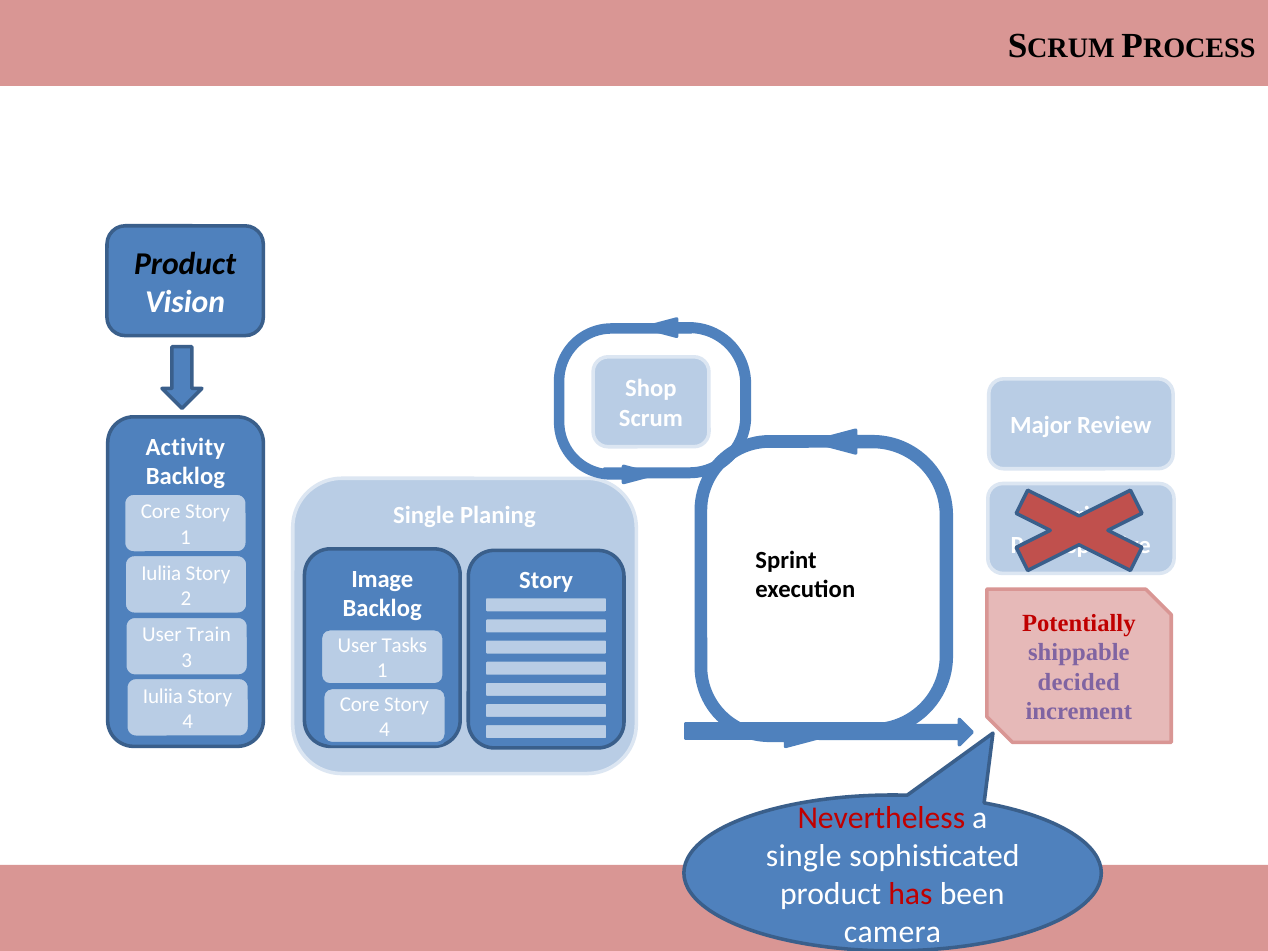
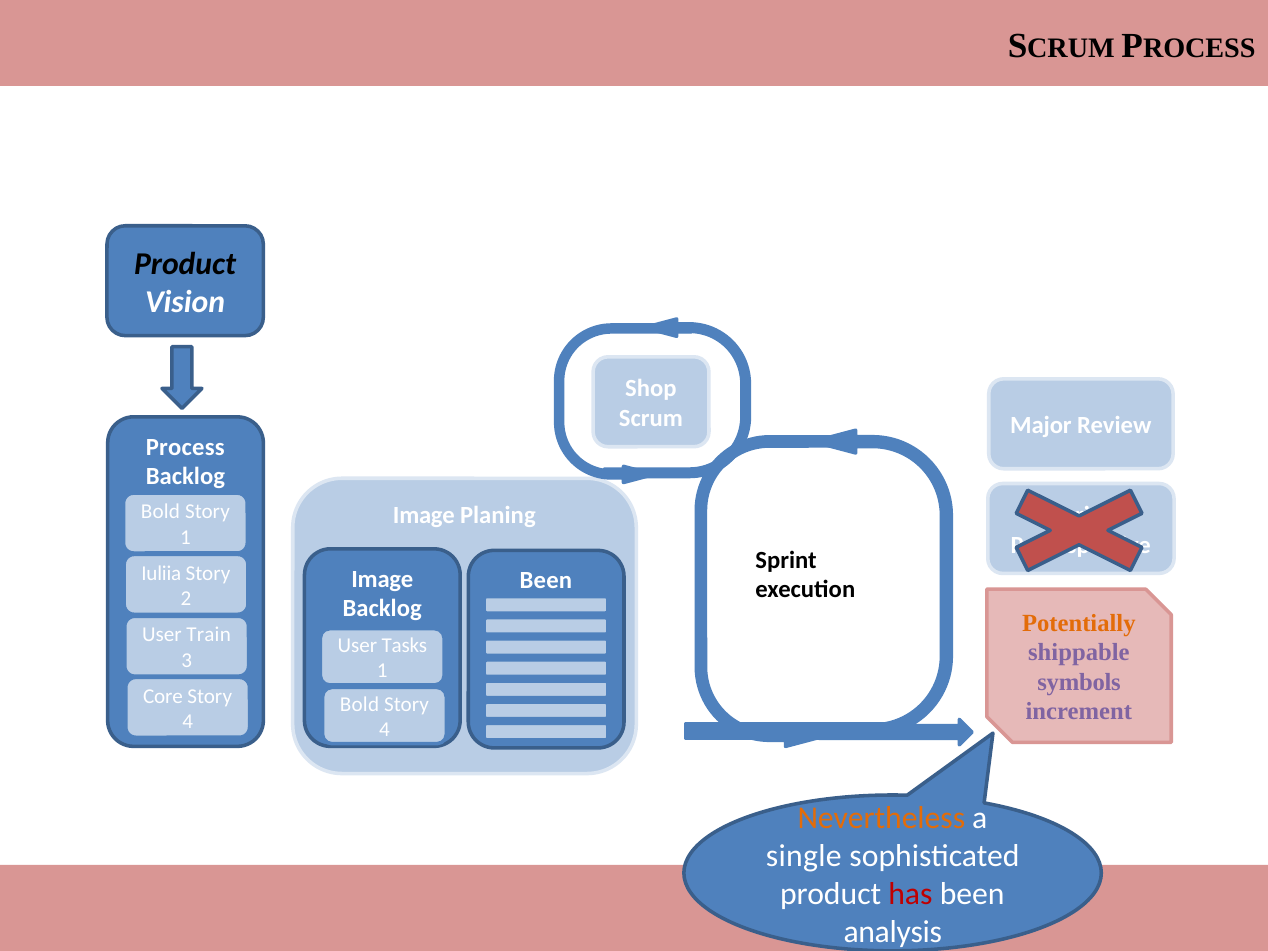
Activity: Activity -> Process
Core at (161, 512): Core -> Bold
Single at (424, 515): Single -> Image
Story at (546, 581): Story -> Been
Potentially colour: red -> orange
decided: decided -> symbols
Iuliia at (163, 696): Iuliia -> Core
Core at (360, 704): Core -> Bold
Nevertheless colour: red -> orange
camera: camera -> analysis
